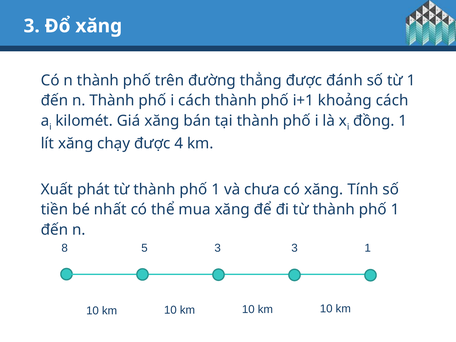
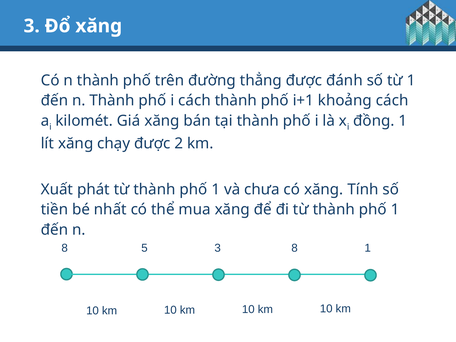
4: 4 -> 2
3 3: 3 -> 8
